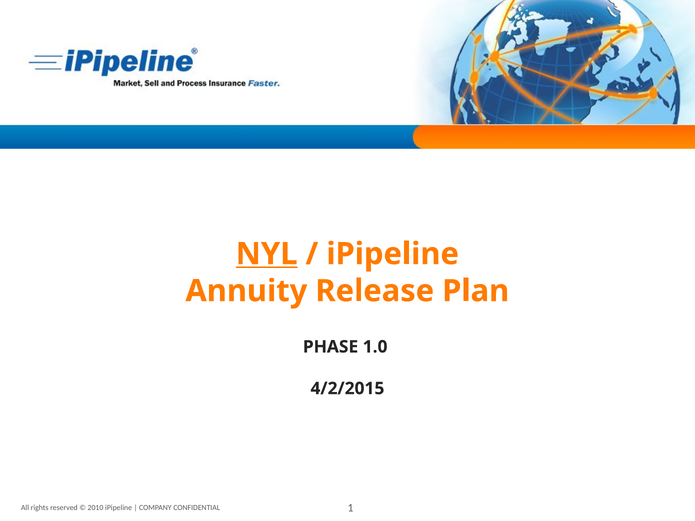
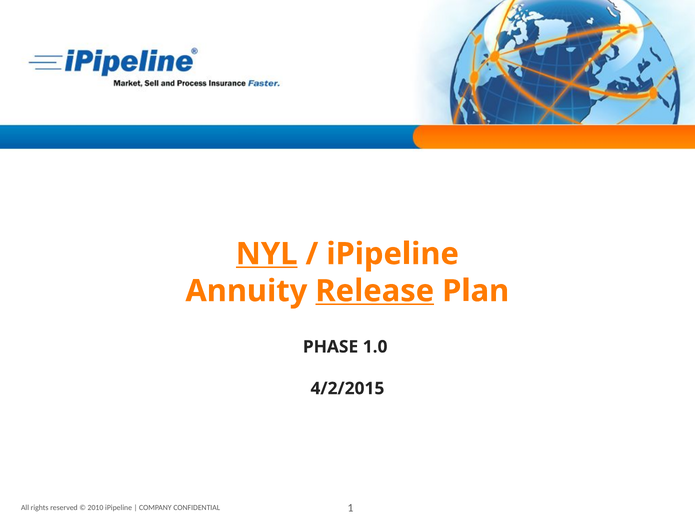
Release underline: none -> present
